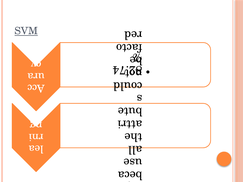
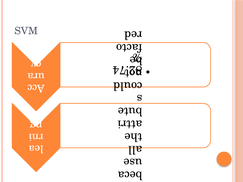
SVM underline: present -> none
